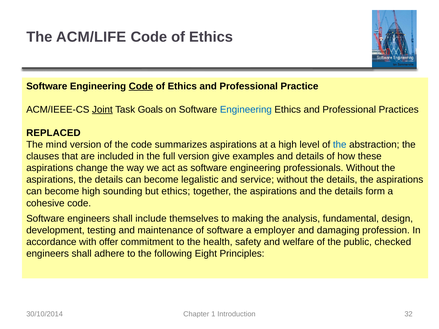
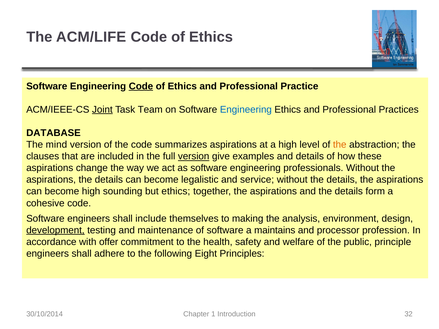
Goals: Goals -> Team
REPLACED: REPLACED -> DATABASE
the at (340, 145) colour: blue -> orange
version at (194, 156) underline: none -> present
fundamental: fundamental -> environment
development underline: none -> present
employer: employer -> maintains
damaging: damaging -> processor
checked: checked -> principle
